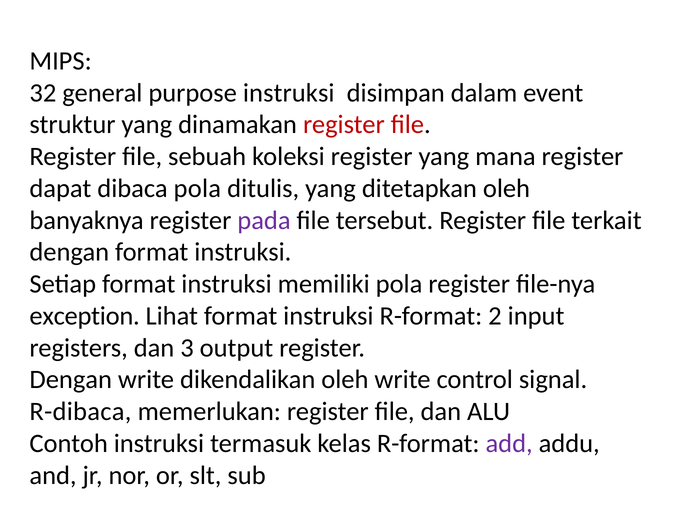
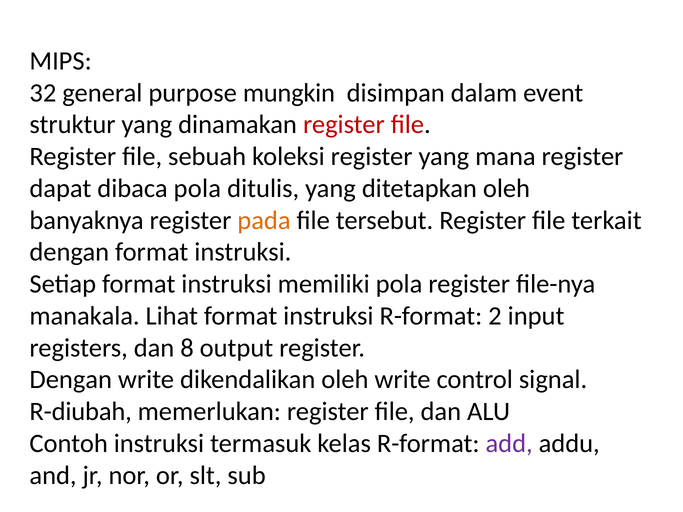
purpose instruksi: instruksi -> mungkin
pada colour: purple -> orange
exception: exception -> manakala
3: 3 -> 8
R-dibaca: R-dibaca -> R-diubah
